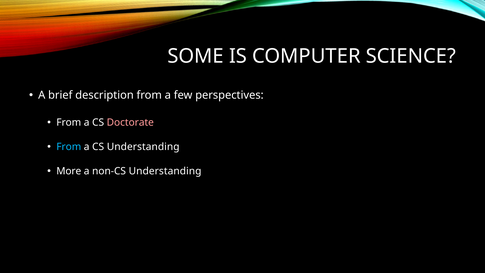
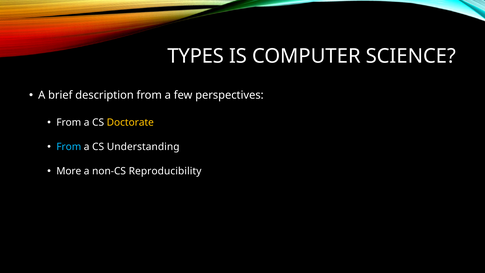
SOME: SOME -> TYPES
Doctorate colour: pink -> yellow
non-CS Understanding: Understanding -> Reproducibility
